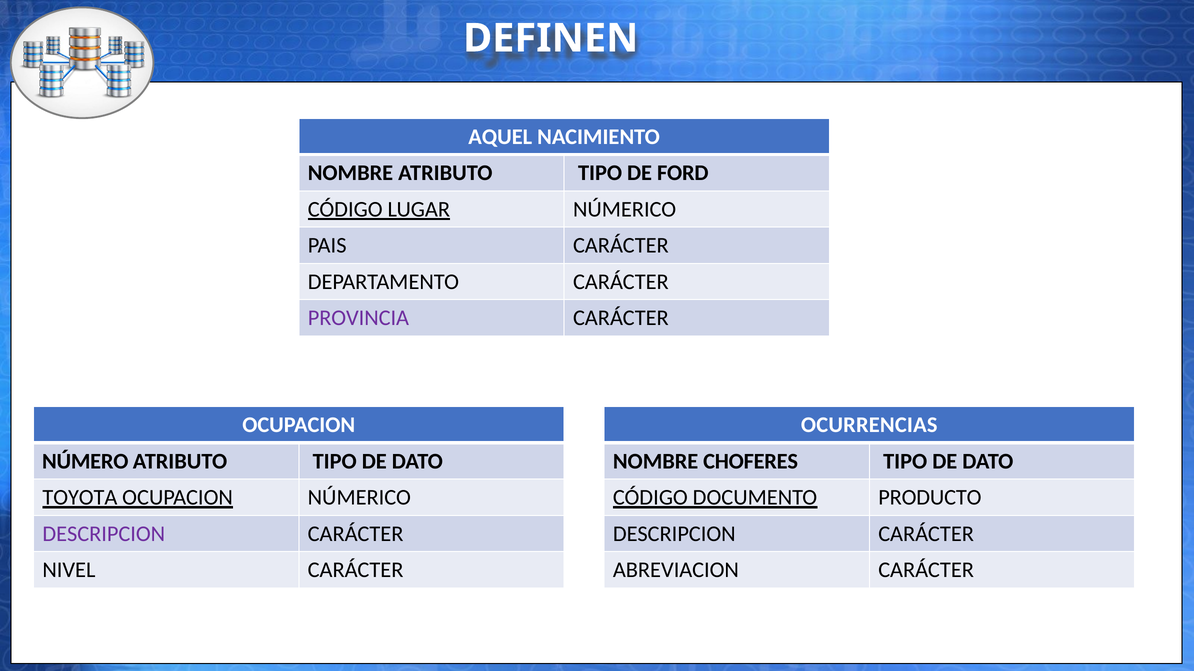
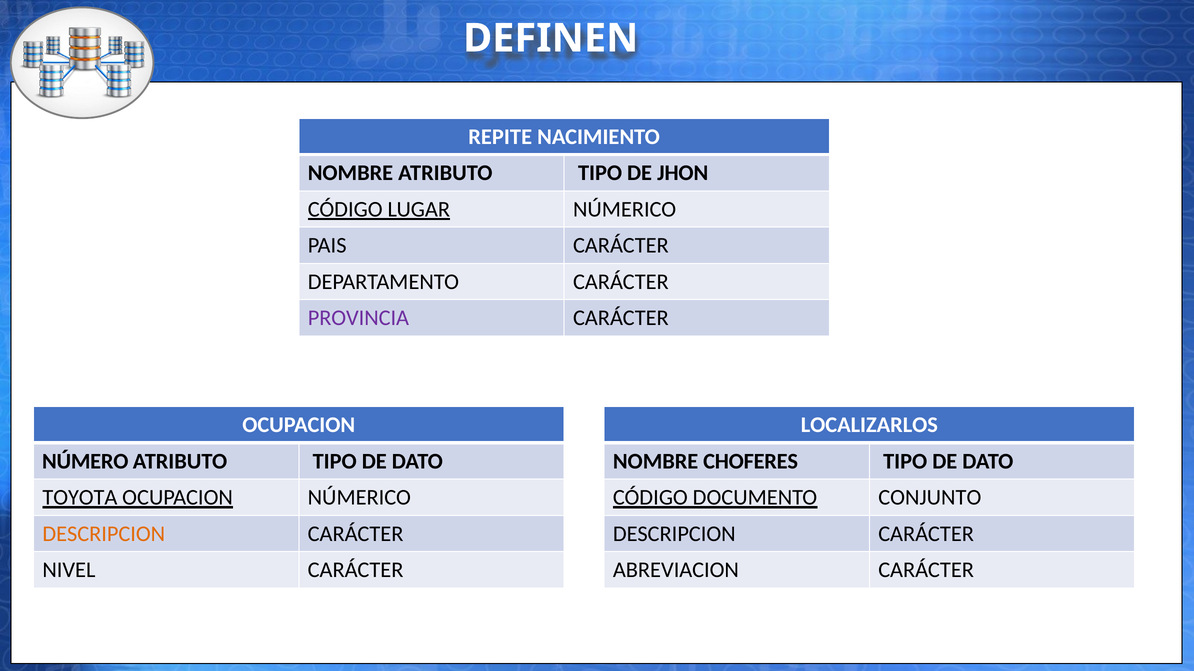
AQUEL: AQUEL -> REPITE
FORD: FORD -> JHON
OCURRENCIAS: OCURRENCIAS -> LOCALIZARLOS
PRODUCTO: PRODUCTO -> CONJUNTO
DESCRIPCION at (104, 534) colour: purple -> orange
